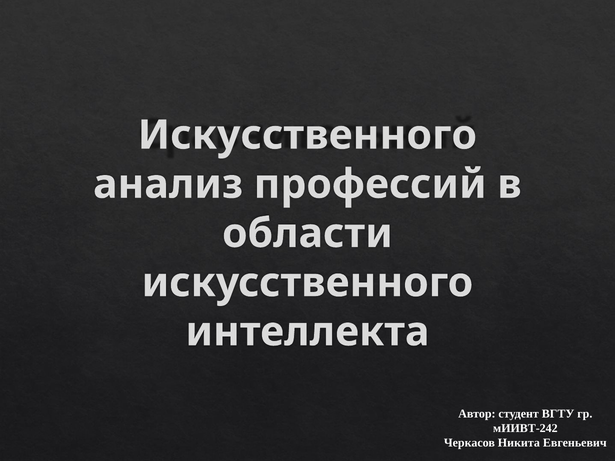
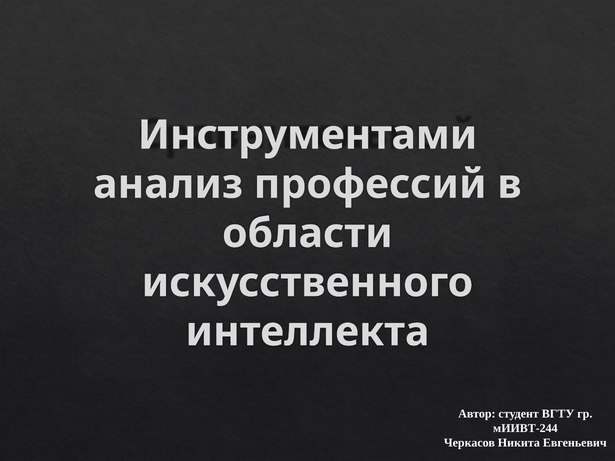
Искусственного at (307, 135): Искусственного -> Инструментами
мИИВТ-242: мИИВТ-242 -> мИИВТ-244
